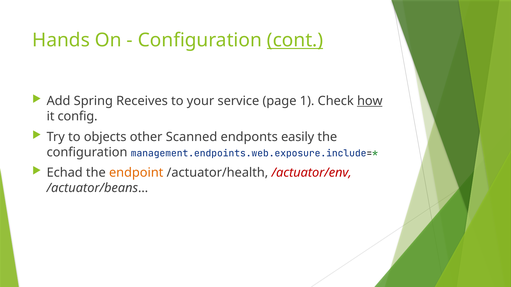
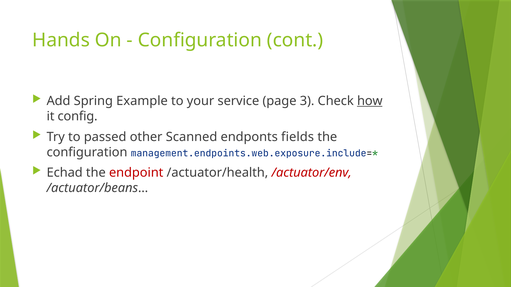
cont underline: present -> none
Receives: Receives -> Example
1: 1 -> 3
objects: objects -> passed
easily: easily -> fields
endpoint colour: orange -> red
